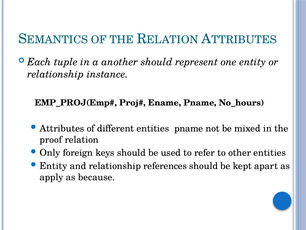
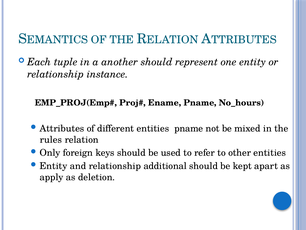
proof: proof -> rules
references: references -> additional
because: because -> deletion
